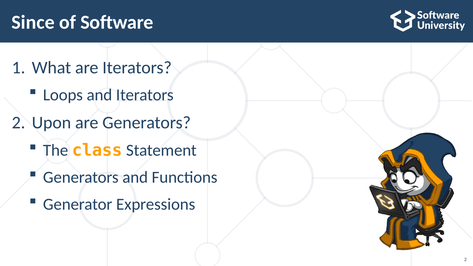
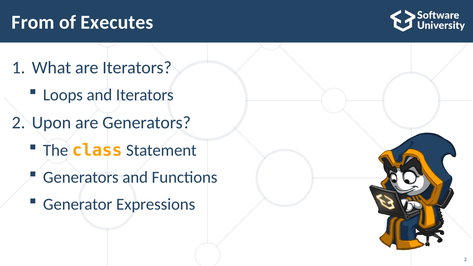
Since: Since -> From
Software: Software -> Executes
